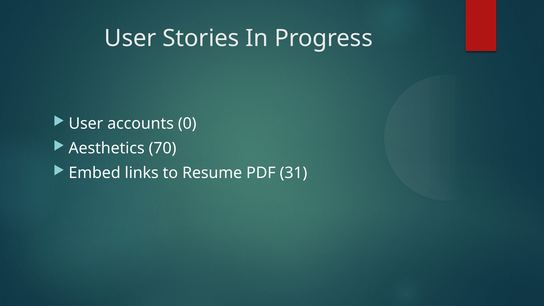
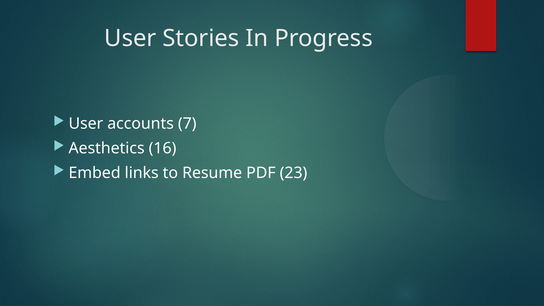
0: 0 -> 7
70: 70 -> 16
31: 31 -> 23
